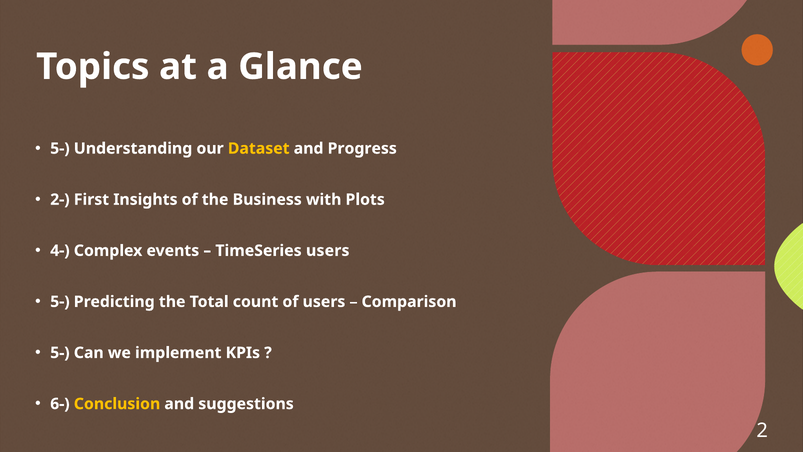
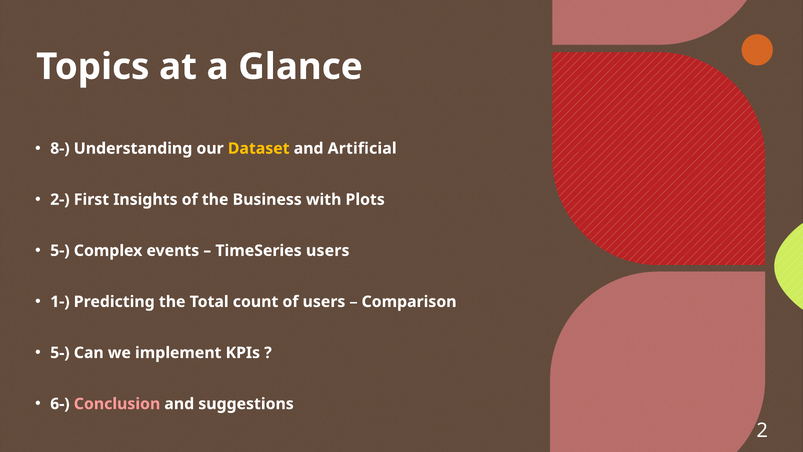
5- at (60, 148): 5- -> 8-
Progress: Progress -> Artificial
4- at (60, 250): 4- -> 5-
5- at (60, 302): 5- -> 1-
Conclusion colour: yellow -> pink
